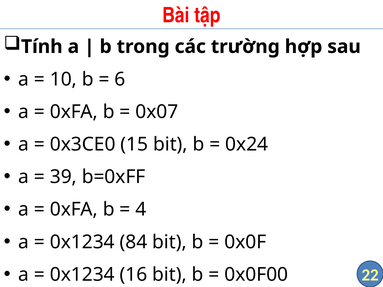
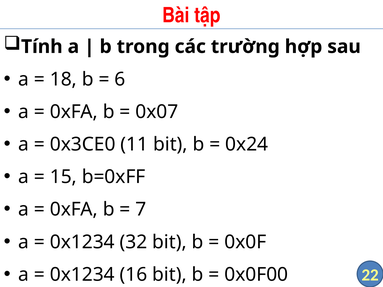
10: 10 -> 18
15: 15 -> 11
39: 39 -> 15
4: 4 -> 7
84: 84 -> 32
